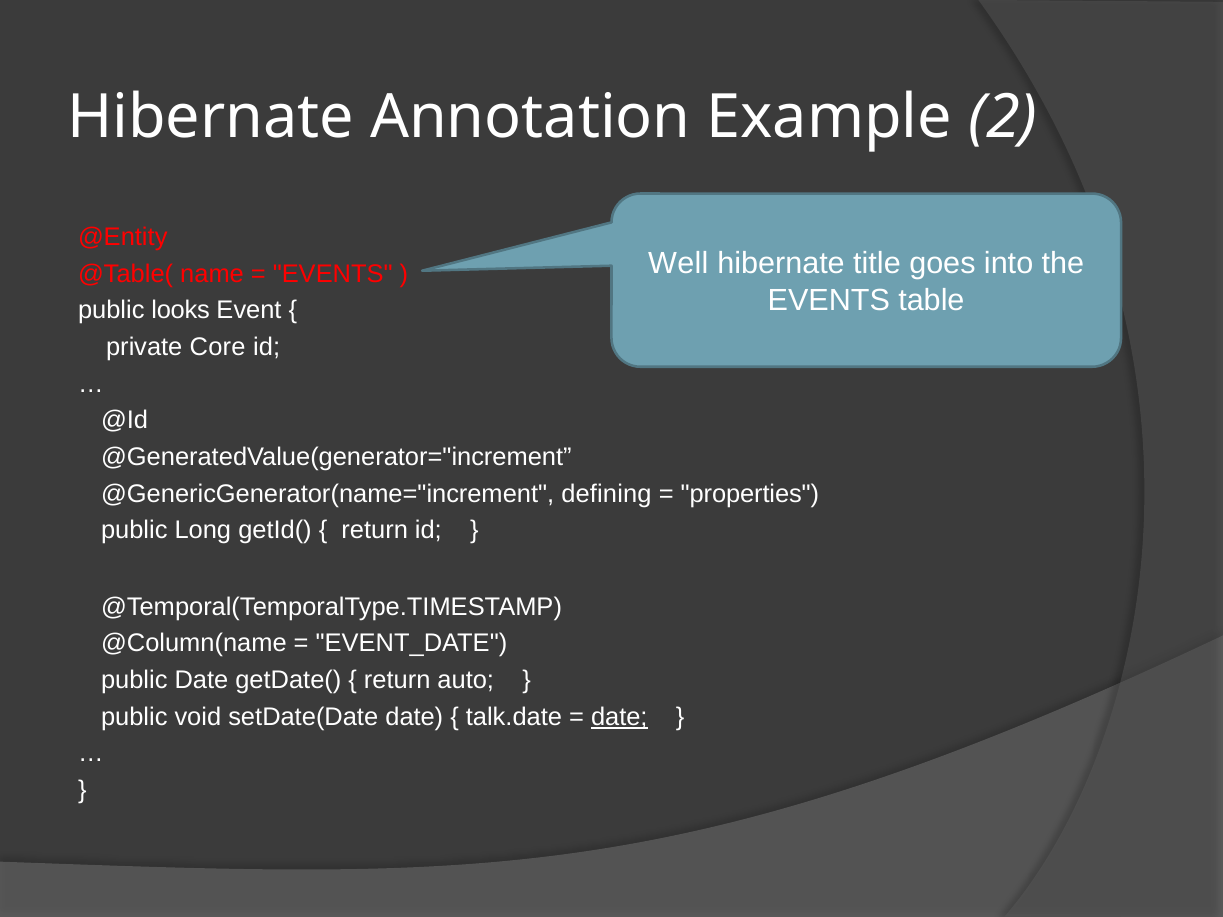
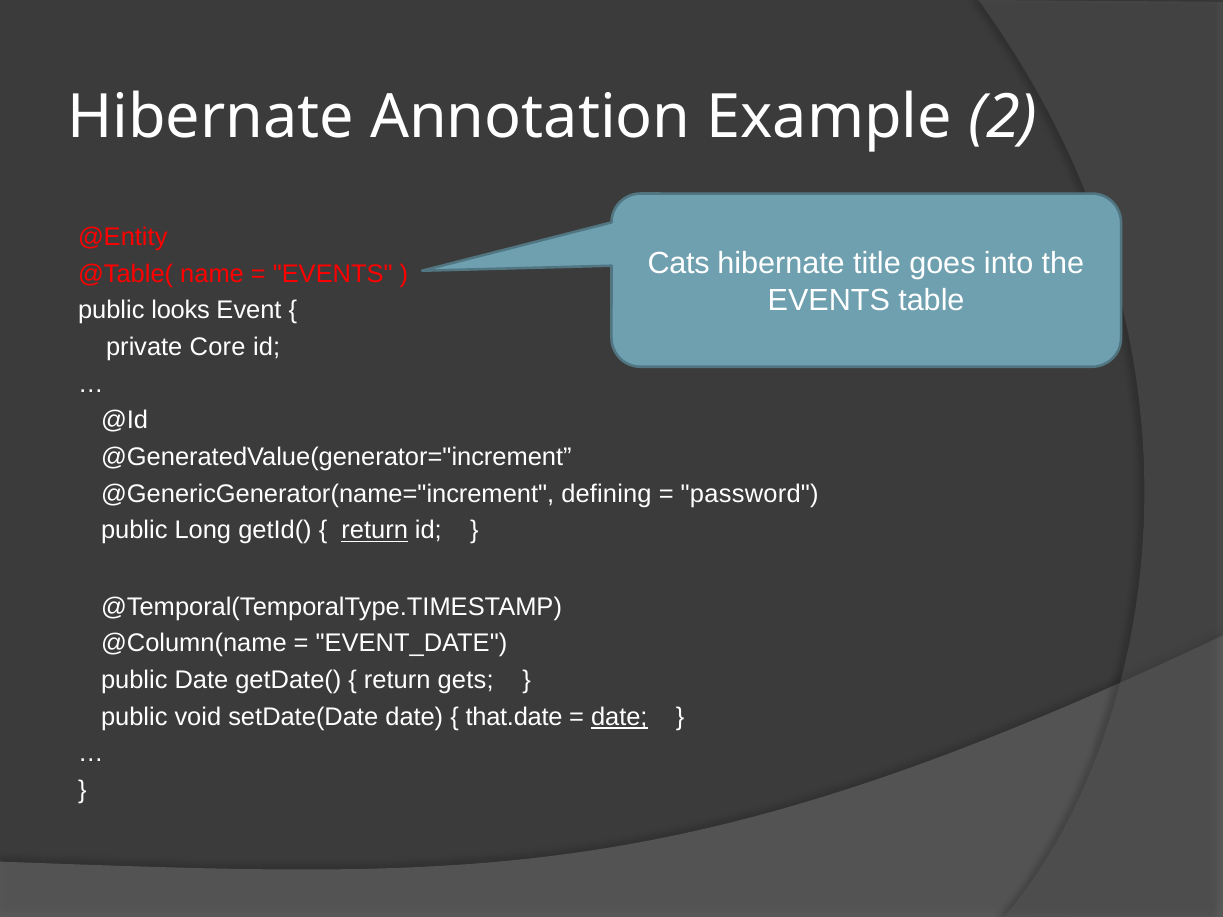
Well: Well -> Cats
properties: properties -> password
return at (375, 531) underline: none -> present
auto: auto -> gets
talk.date: talk.date -> that.date
